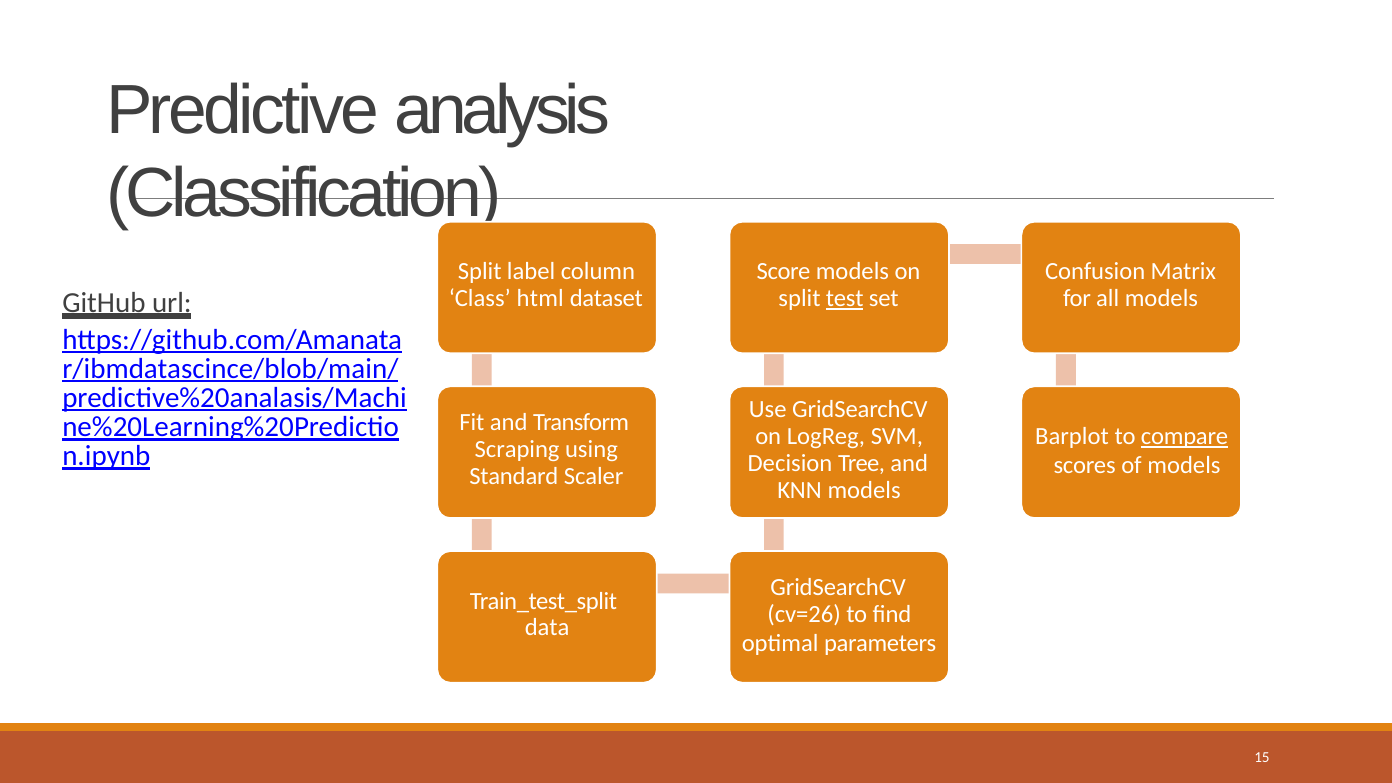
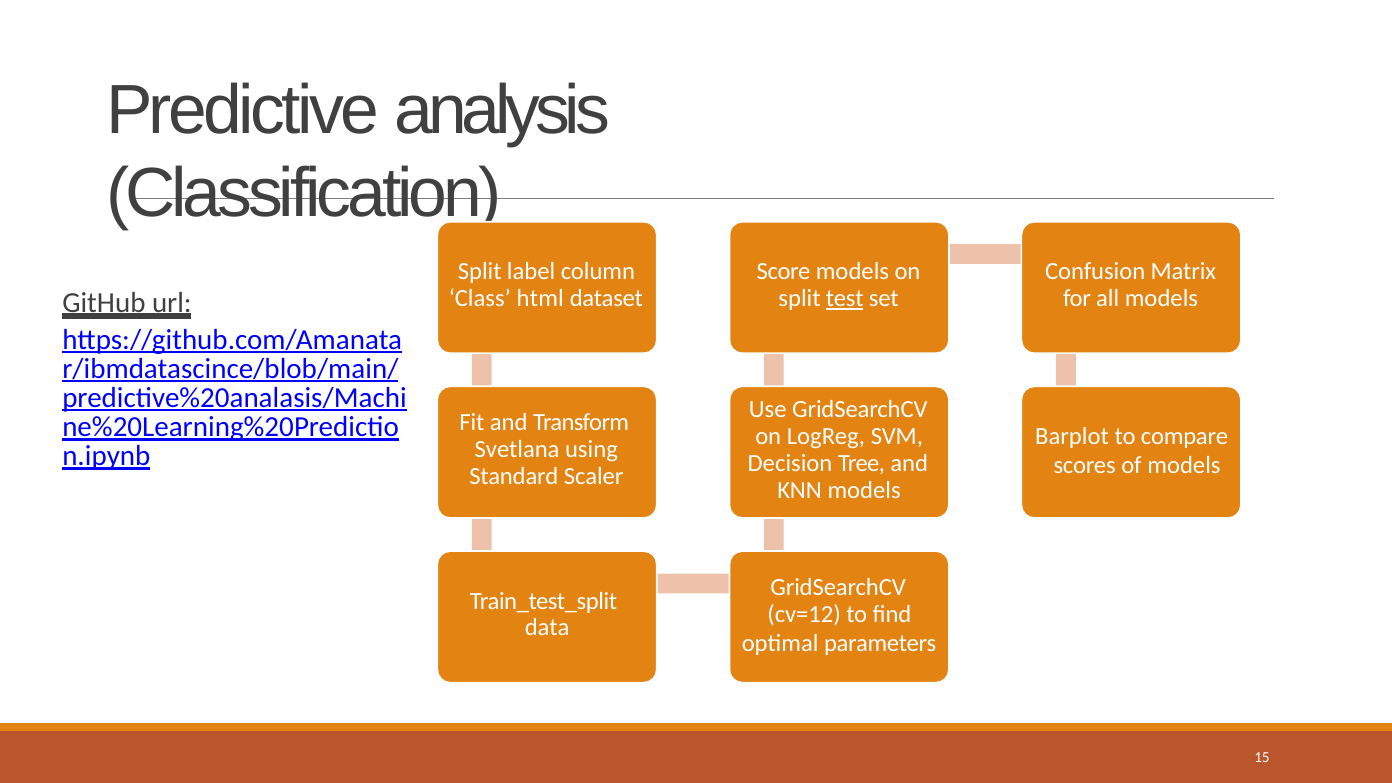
compare underline: present -> none
Scraping: Scraping -> Svetlana
cv=26: cv=26 -> cv=12
